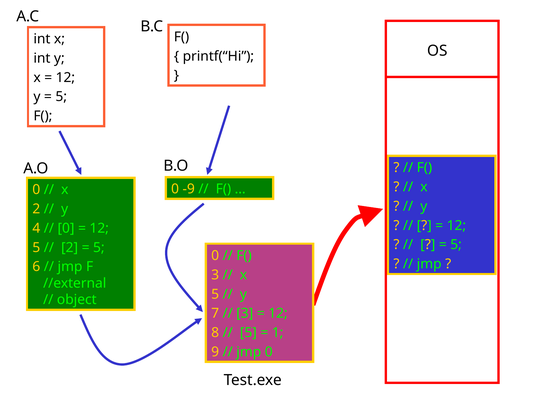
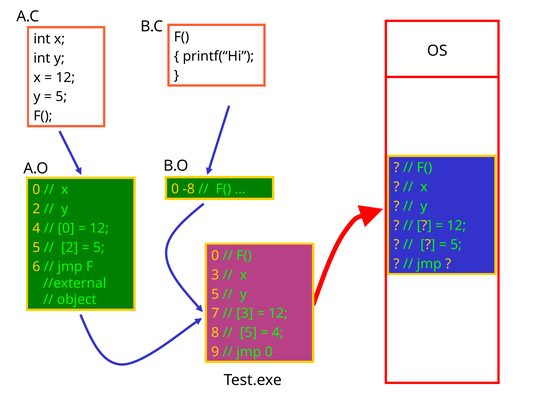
-9: -9 -> -8
1 at (278, 333): 1 -> 4
